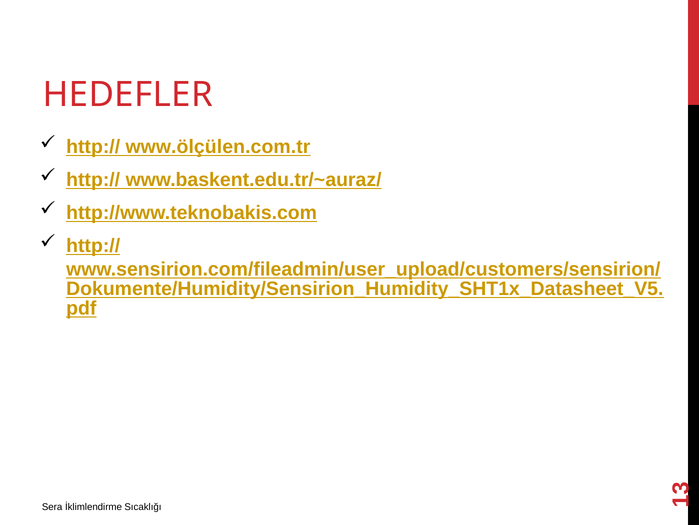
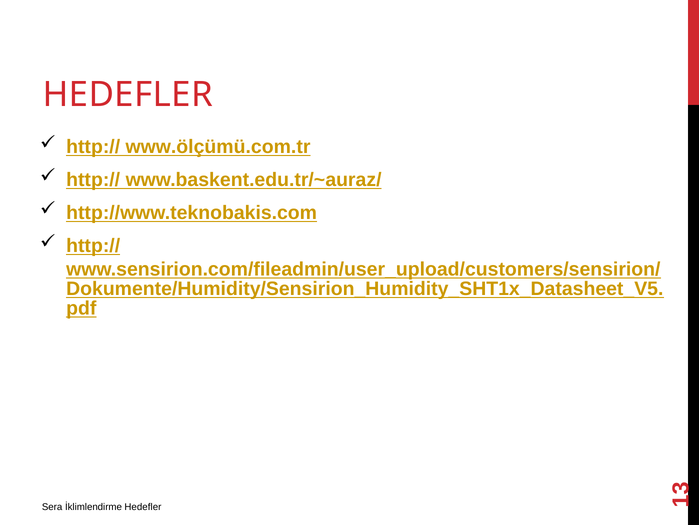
www.ölçülen.com.tr: www.ölçülen.com.tr -> www.ölçümü.com.tr
İklimlendirme Sıcaklığı: Sıcaklığı -> Hedefler
